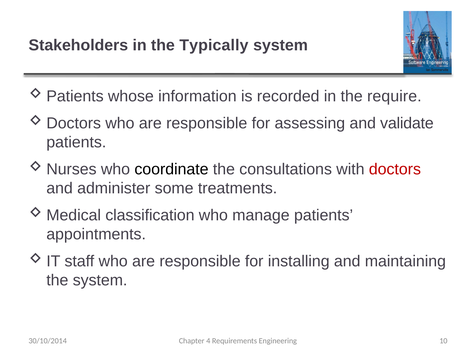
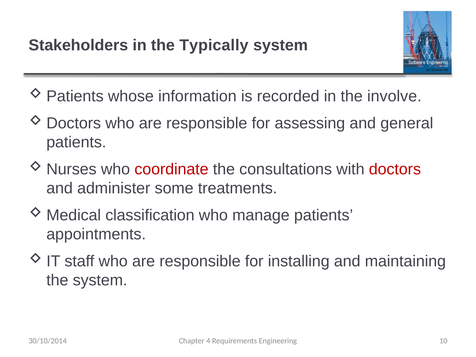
require: require -> involve
validate: validate -> general
coordinate colour: black -> red
